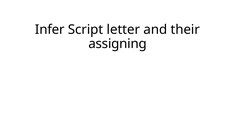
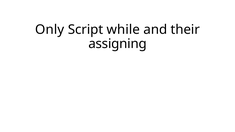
Infer: Infer -> Only
letter: letter -> while
